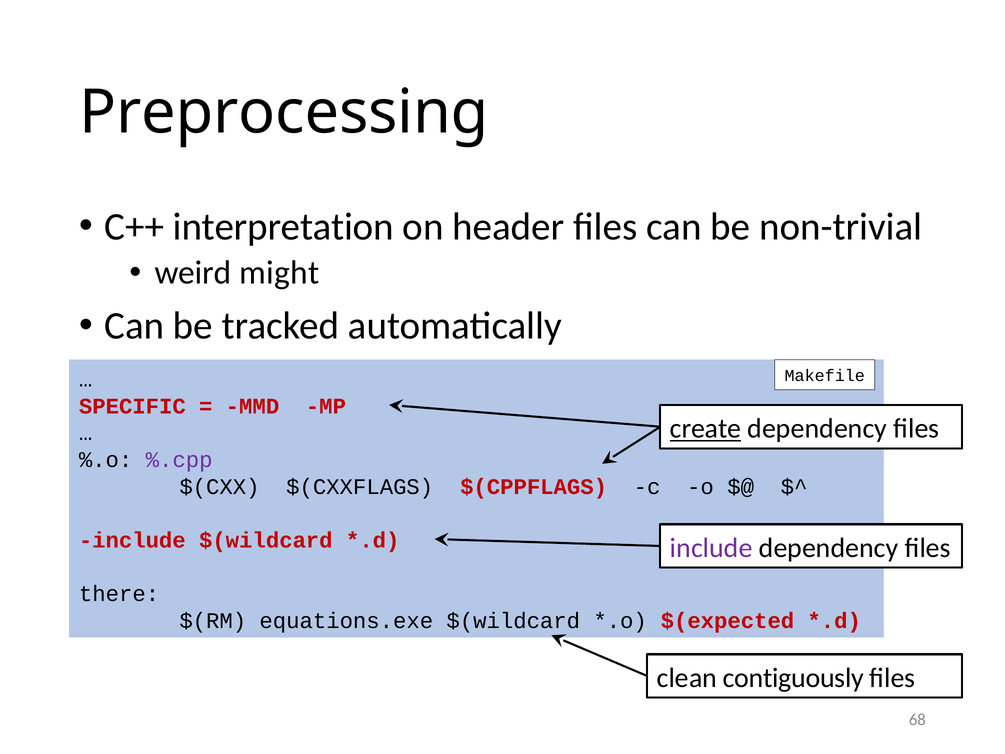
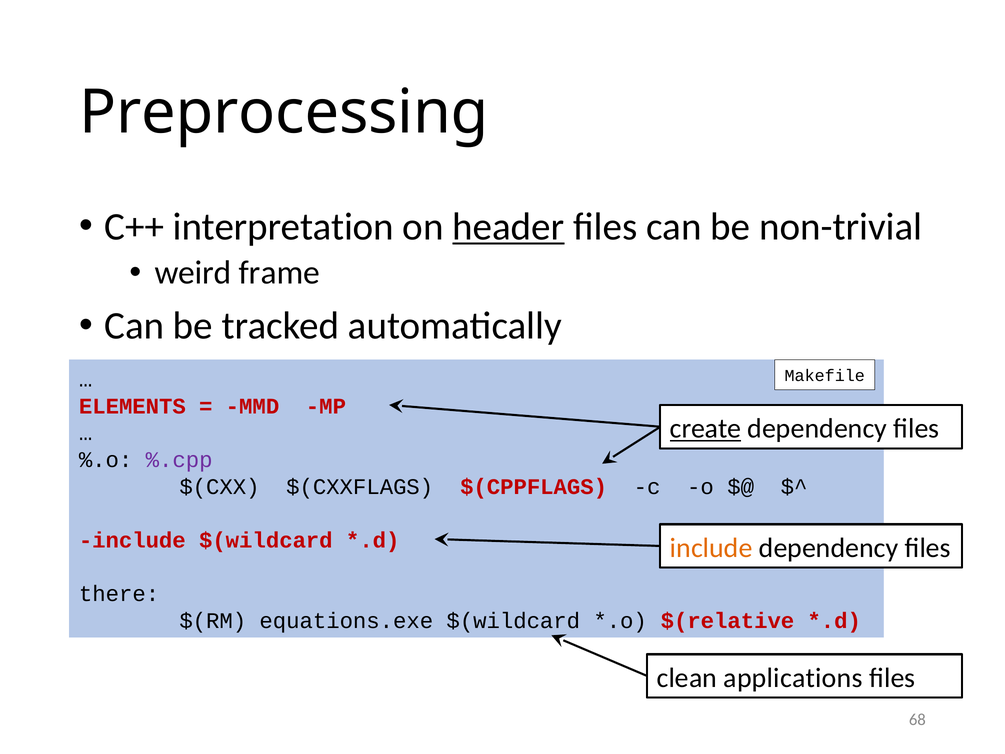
header underline: none -> present
might: might -> frame
SPECIFIC: SPECIFIC -> ELEMENTS
include at (711, 548) colour: purple -> orange
$(expected: $(expected -> $(relative
contiguously: contiguously -> applications
